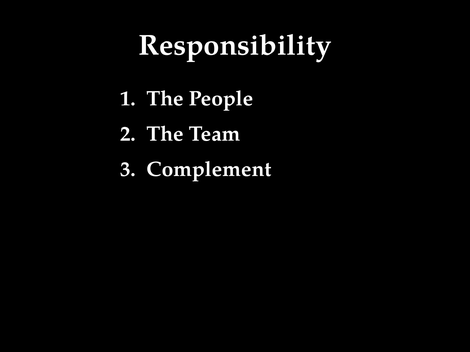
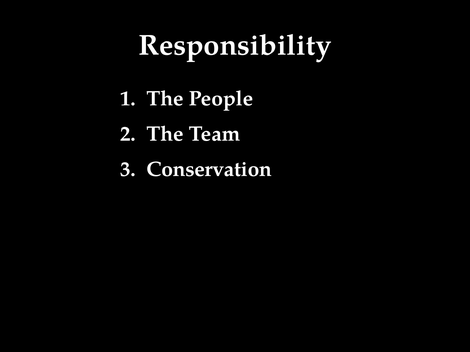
Complement: Complement -> Conservation
